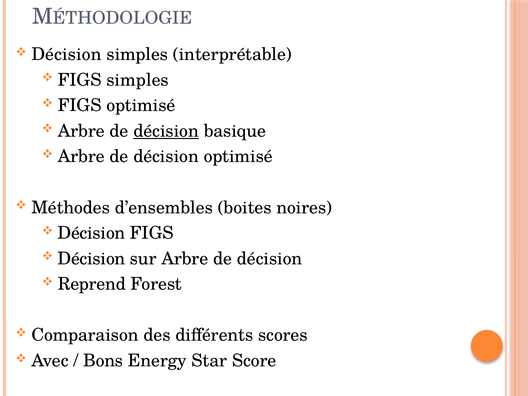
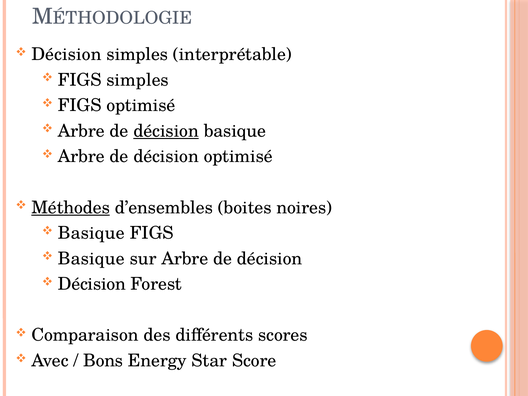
Méthodes underline: none -> present
Décision at (91, 233): Décision -> Basique
Décision at (91, 259): Décision -> Basique
Reprend at (92, 284): Reprend -> Décision
